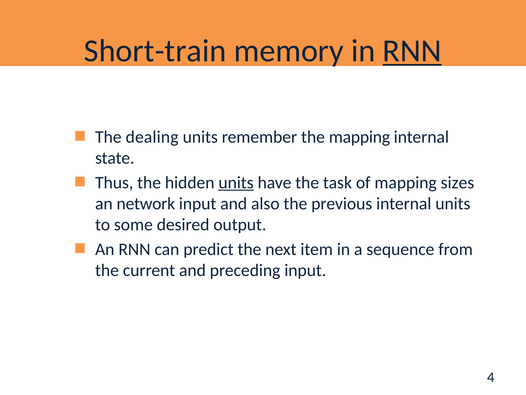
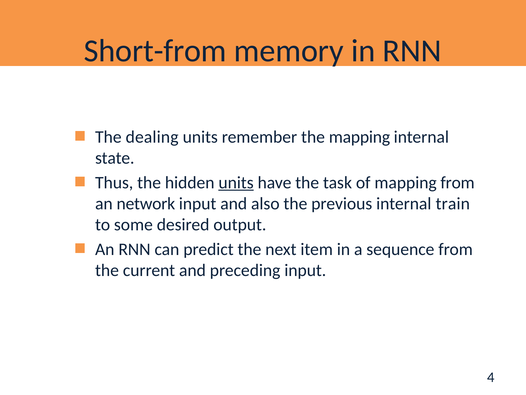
Short-train: Short-train -> Short-from
RNN at (412, 51) underline: present -> none
mapping sizes: sizes -> from
internal units: units -> train
